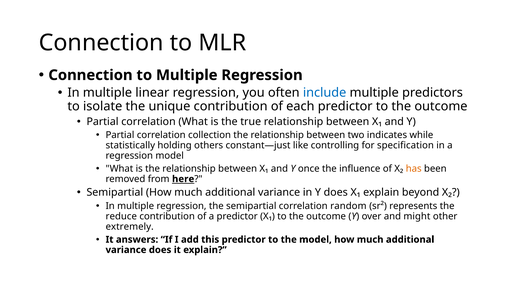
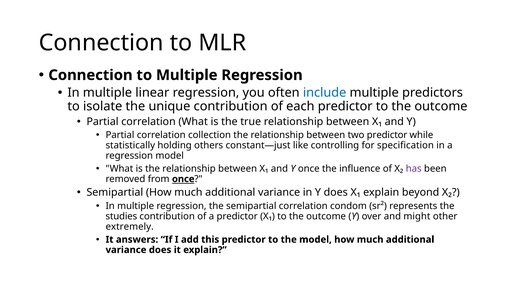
two indicates: indicates -> predictor
has colour: orange -> purple
from here: here -> once
random: random -> condom
reduce: reduce -> studies
